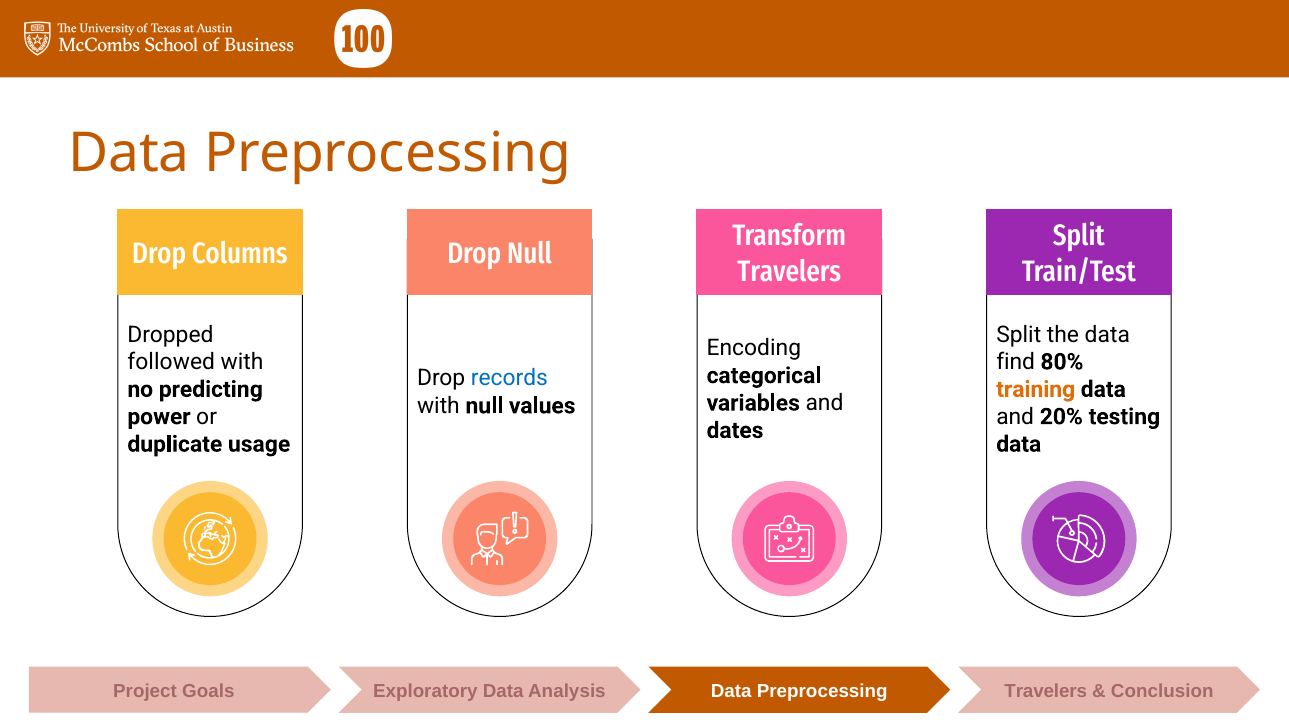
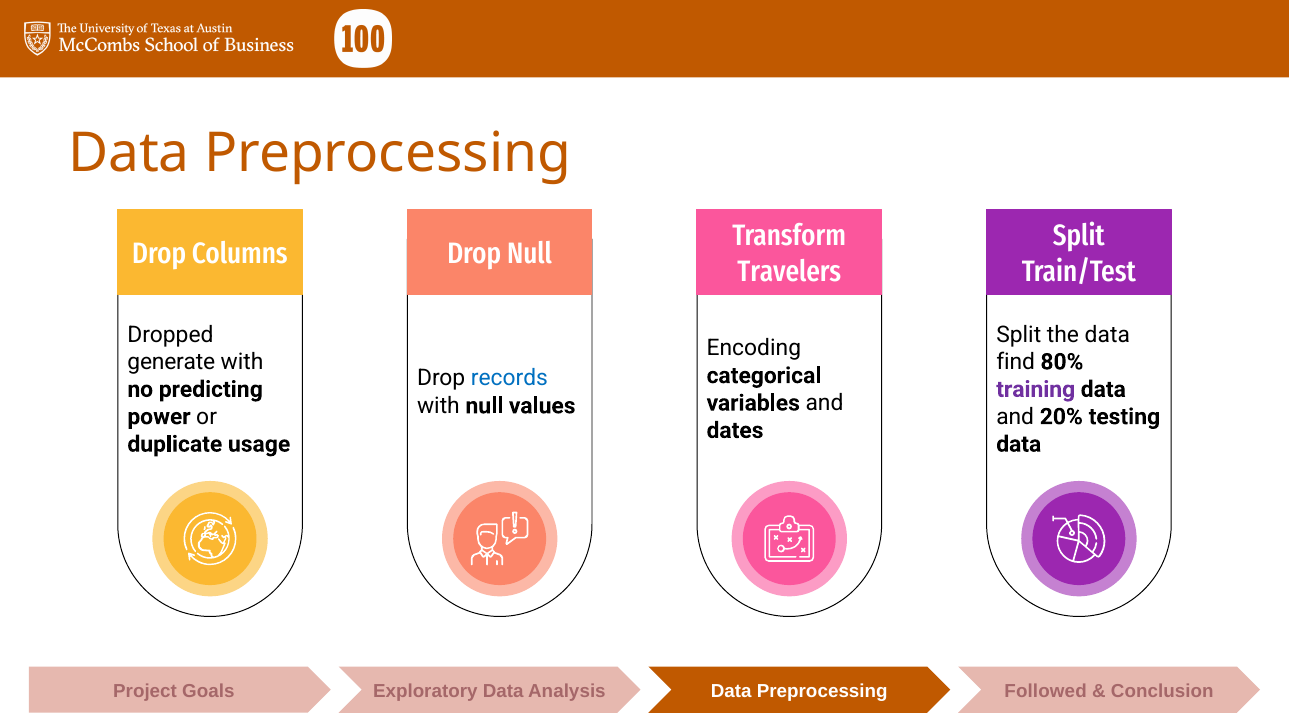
followed: followed -> generate
training colour: orange -> purple
Preprocessing Travelers: Travelers -> Followed
